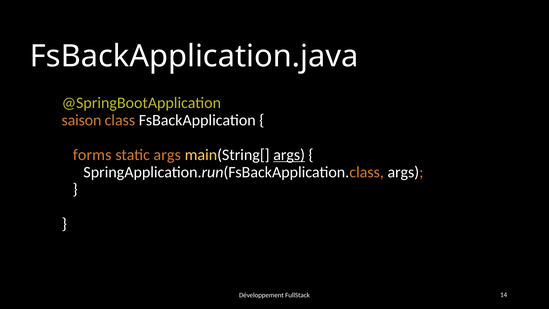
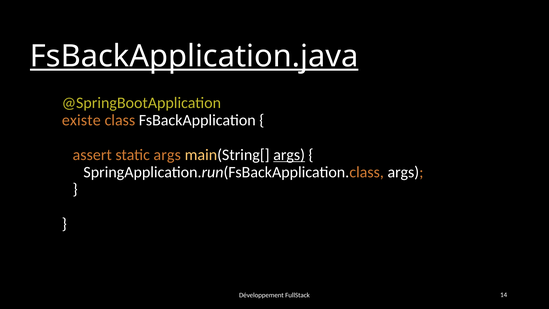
FsBackApplication.java underline: none -> present
saison: saison -> existe
forms: forms -> assert
